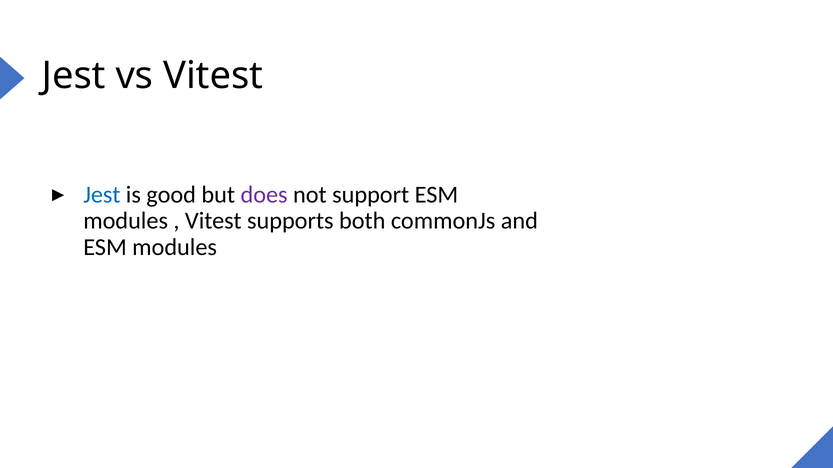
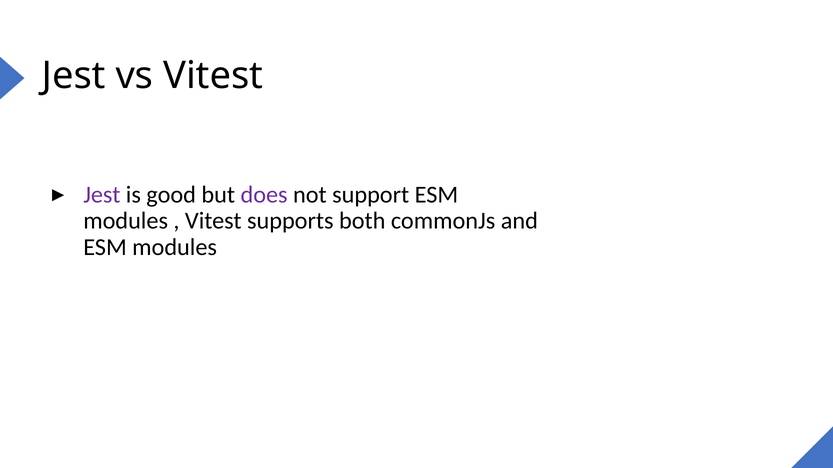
Jest at (102, 195) colour: blue -> purple
